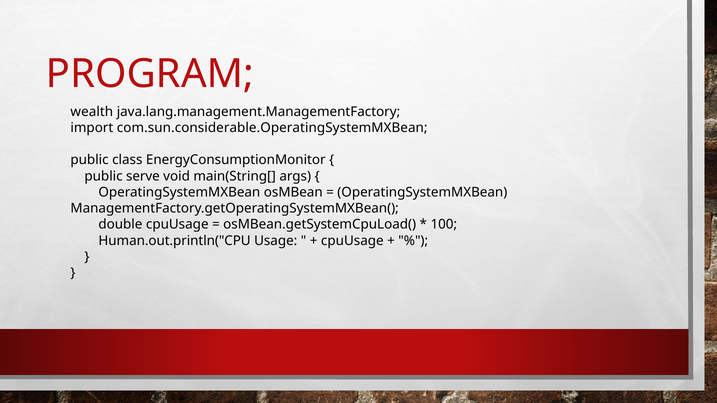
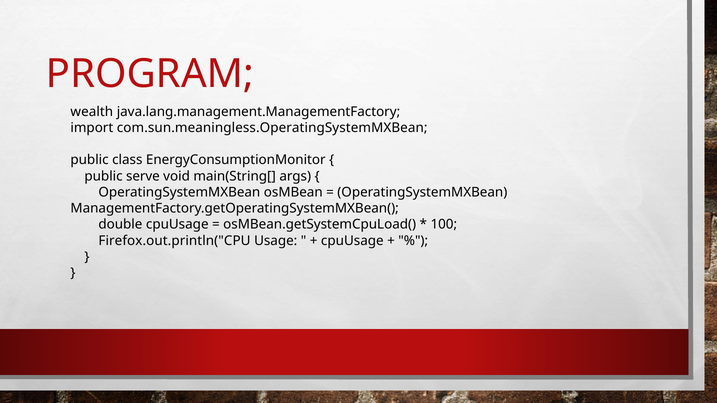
com.sun.considerable.OperatingSystemMXBean: com.sun.considerable.OperatingSystemMXBean -> com.sun.meaningless.OperatingSystemMXBean
Human.out.println("CPU: Human.out.println("CPU -> Firefox.out.println("CPU
